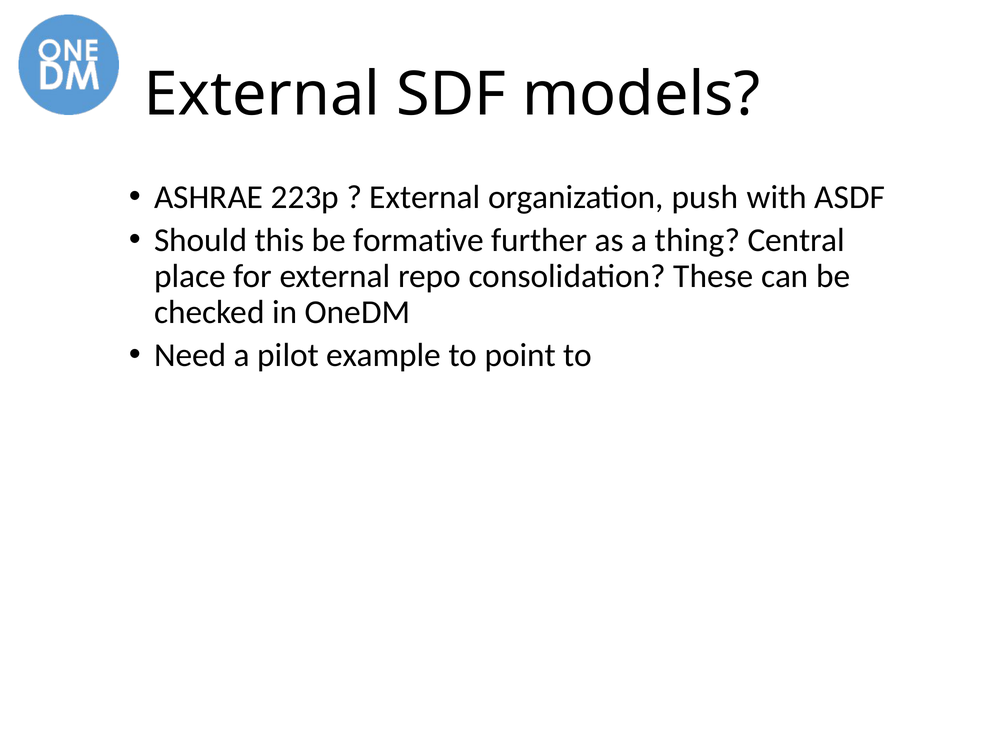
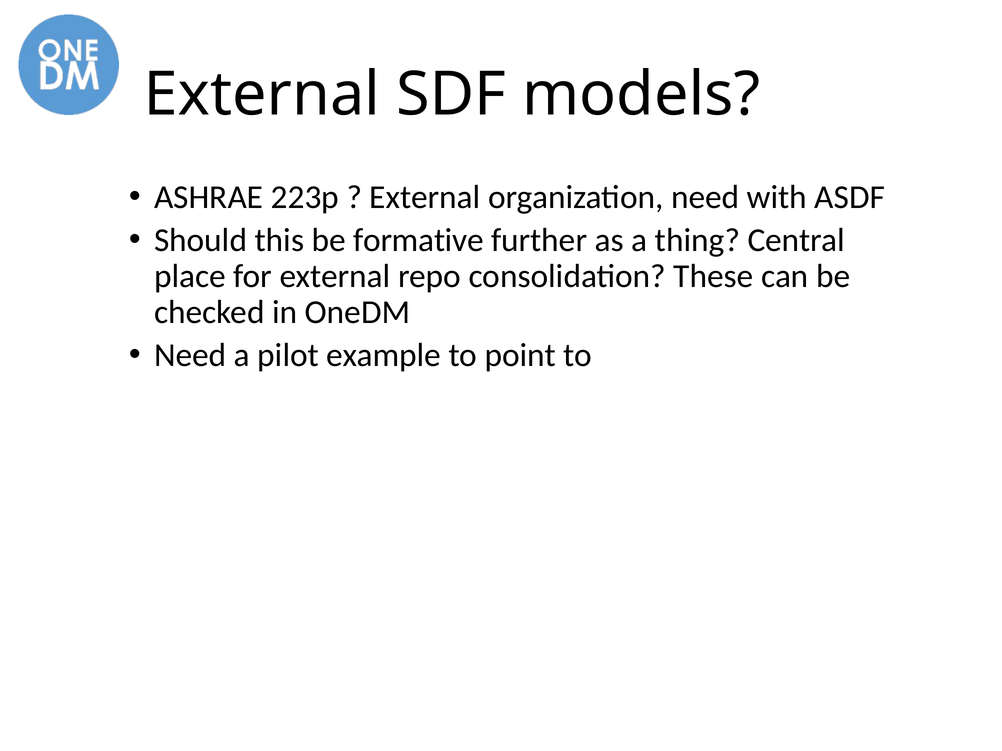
organization push: push -> need
